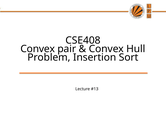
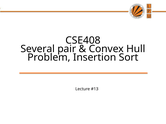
Convex at (38, 49): Convex -> Several
